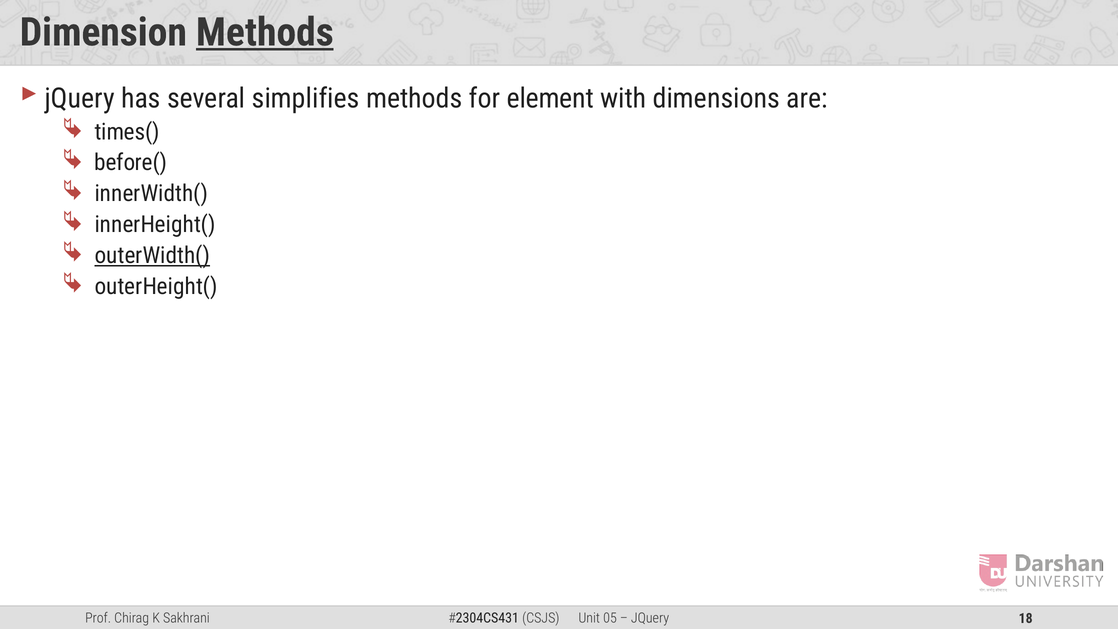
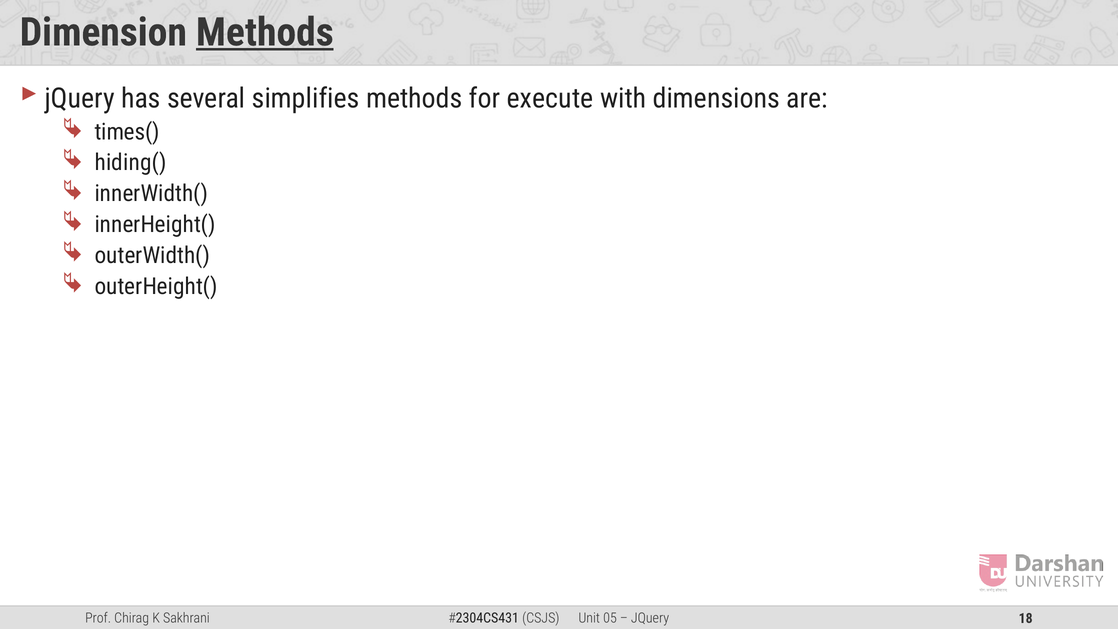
element: element -> execute
before(: before( -> hiding(
outerWidth( underline: present -> none
